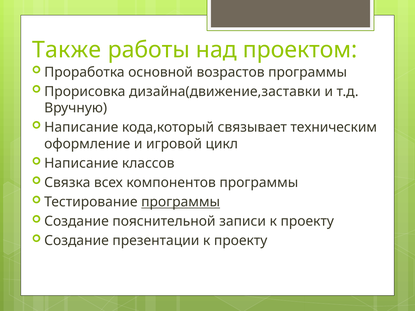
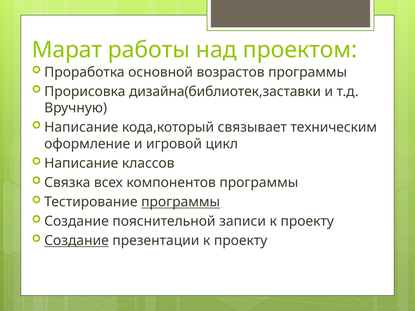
Также: Также -> Марат
дизайна(движение,заставки: дизайна(движение,заставки -> дизайна(библиотек,заставки
Создание at (77, 241) underline: none -> present
